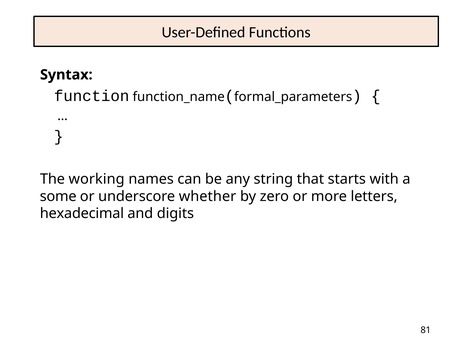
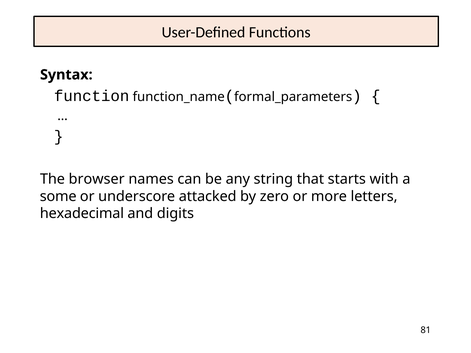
working: working -> browser
whether: whether -> attacked
